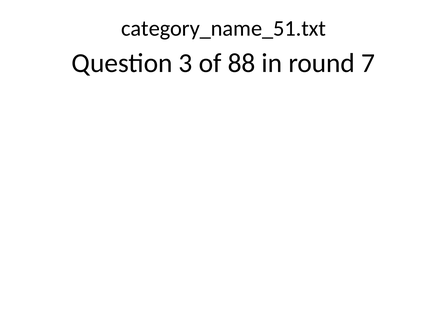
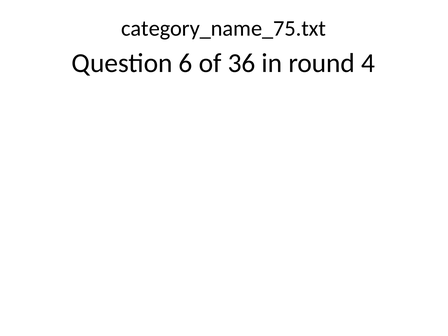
category_name_51.txt: category_name_51.txt -> category_name_75.txt
3: 3 -> 6
88: 88 -> 36
7: 7 -> 4
